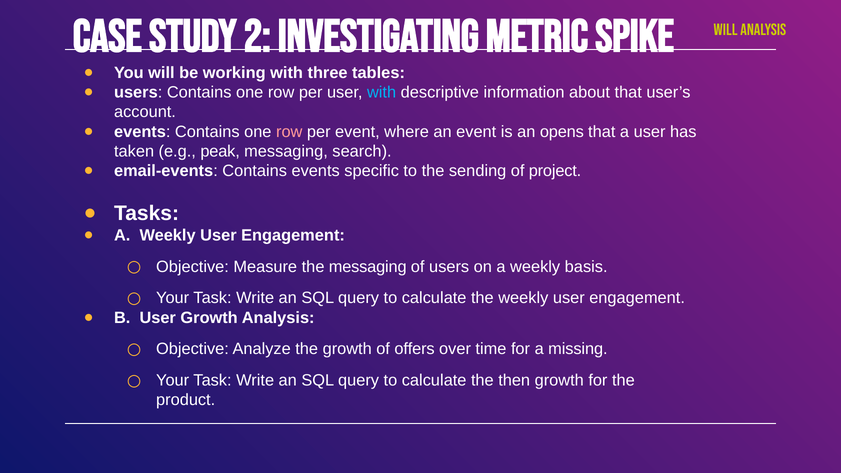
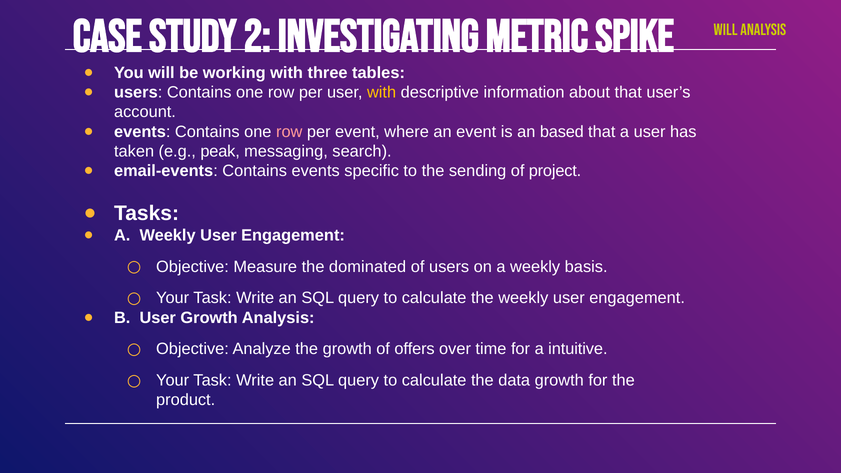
with at (382, 92) colour: light blue -> yellow
opens: opens -> based
the messaging: messaging -> dominated
missing: missing -> intuitive
then: then -> data
